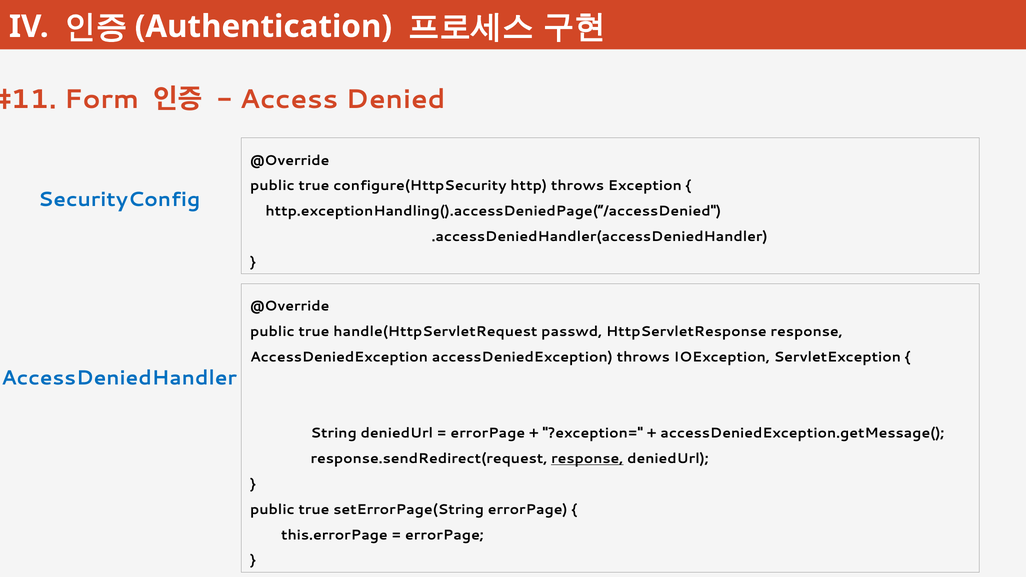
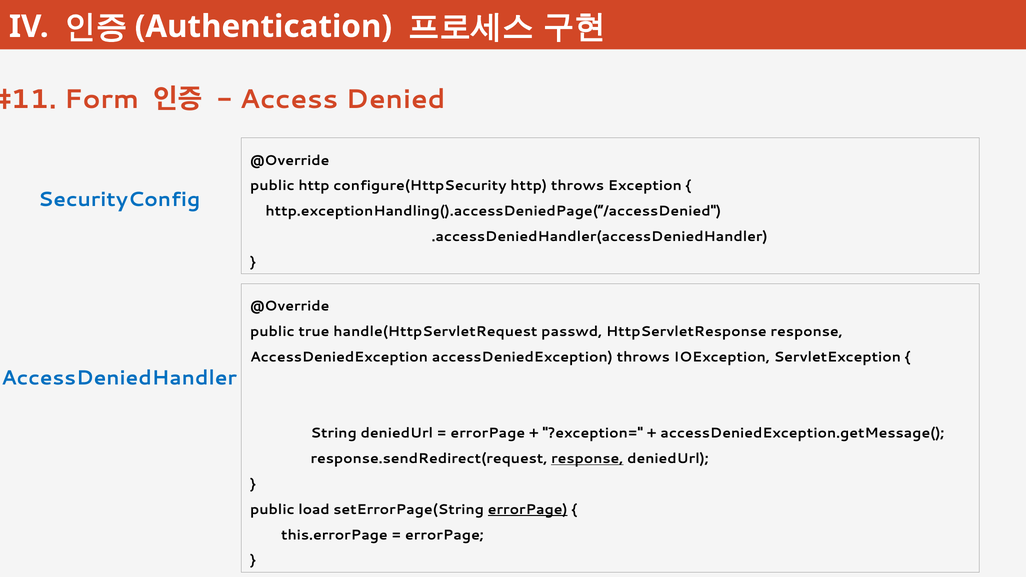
true at (314, 186): true -> http
true at (314, 510): true -> load
errorPage at (528, 510) underline: none -> present
